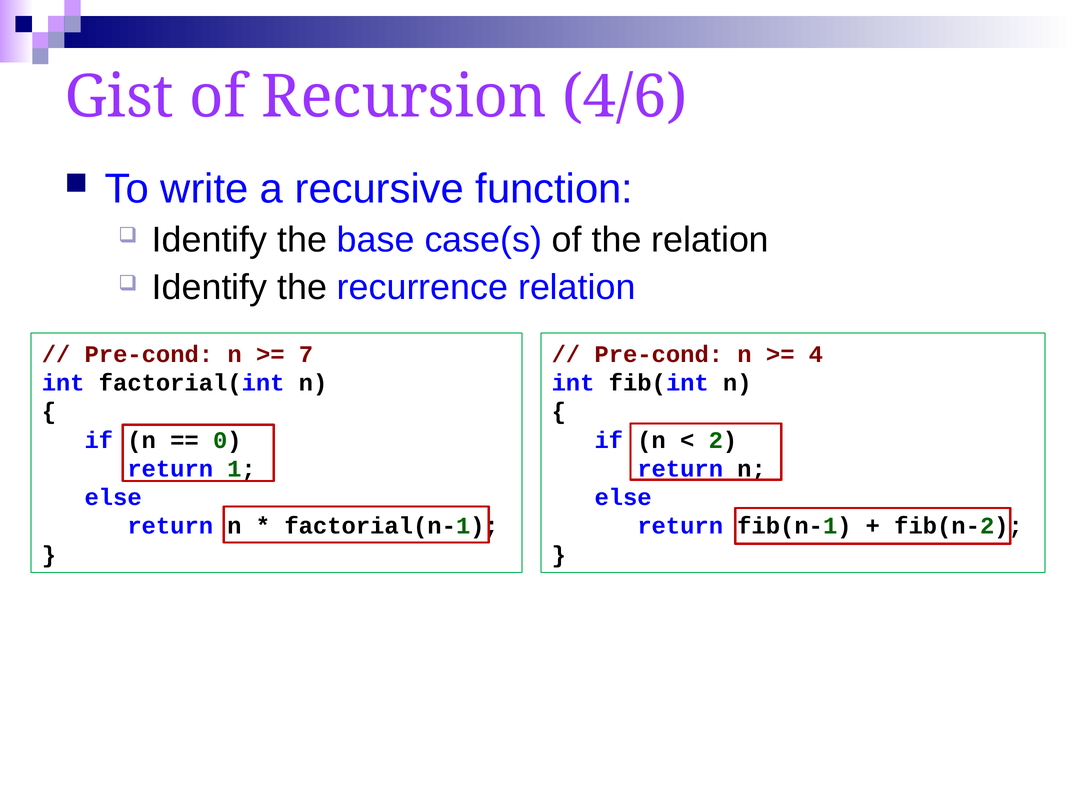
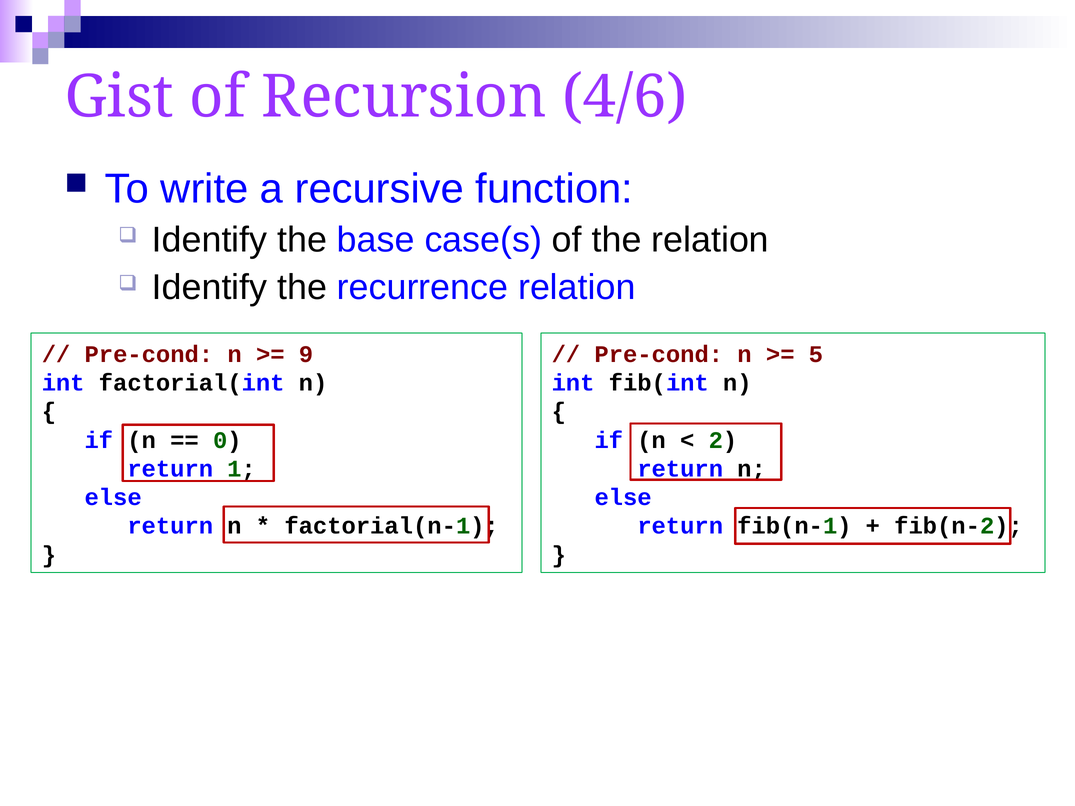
7: 7 -> 9
4: 4 -> 5
